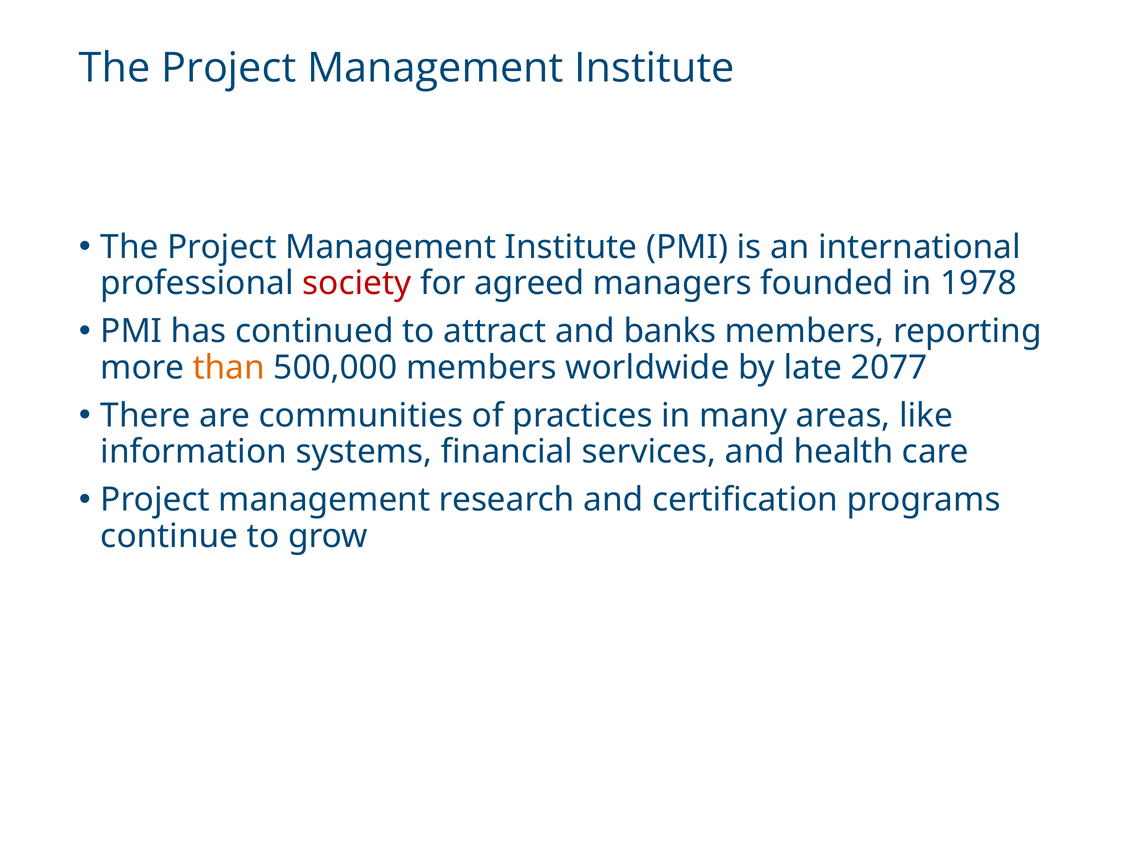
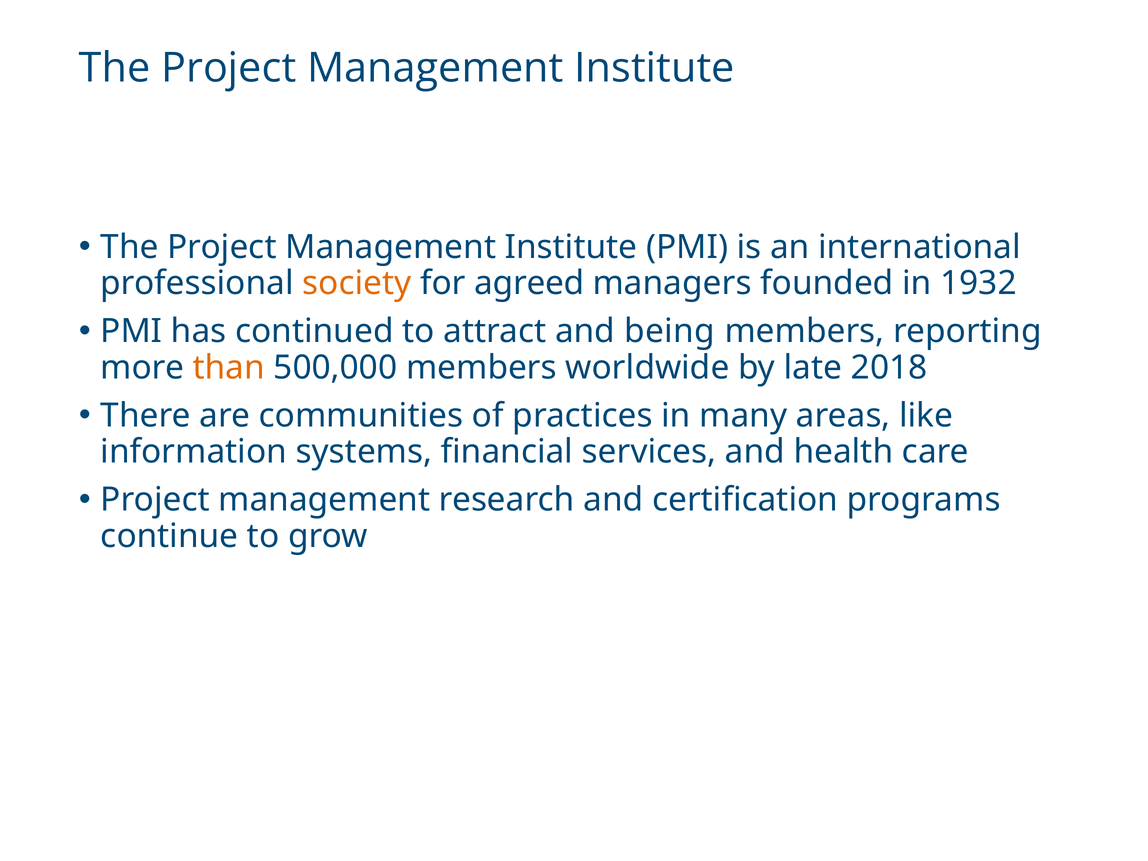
society colour: red -> orange
1978: 1978 -> 1932
banks: banks -> being
2077: 2077 -> 2018
